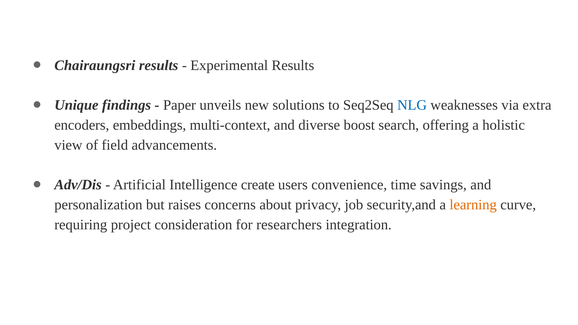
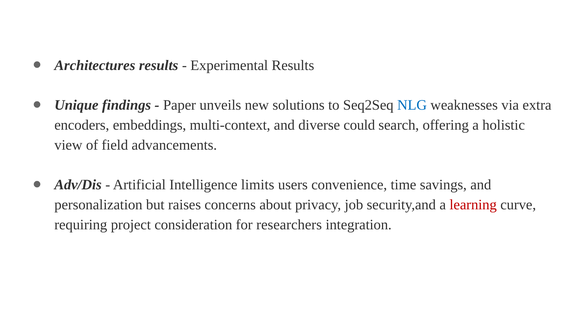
Chairaungsri: Chairaungsri -> Architectures
boost: boost -> could
create: create -> limits
learning colour: orange -> red
